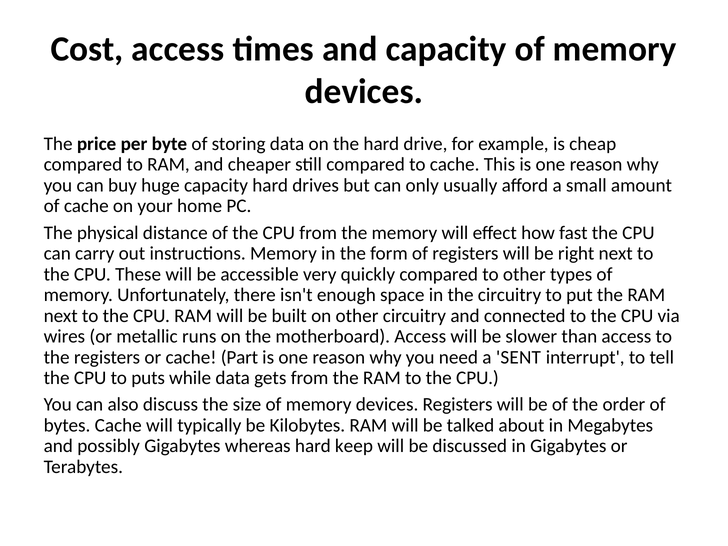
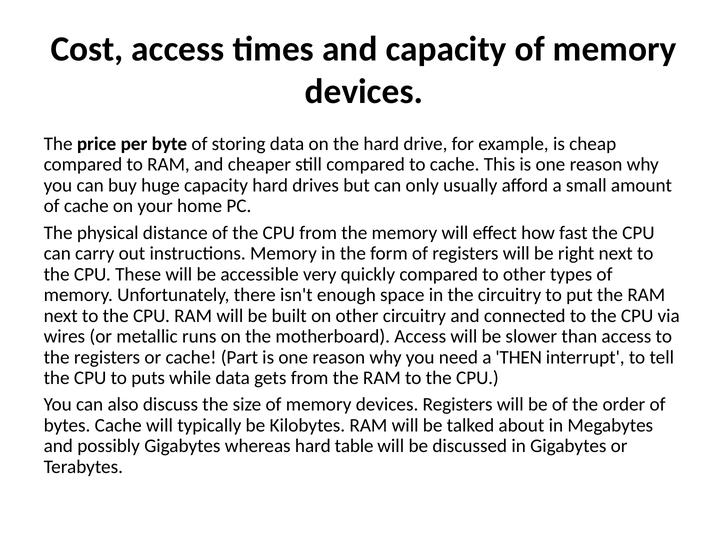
SENT: SENT -> THEN
keep: keep -> table
